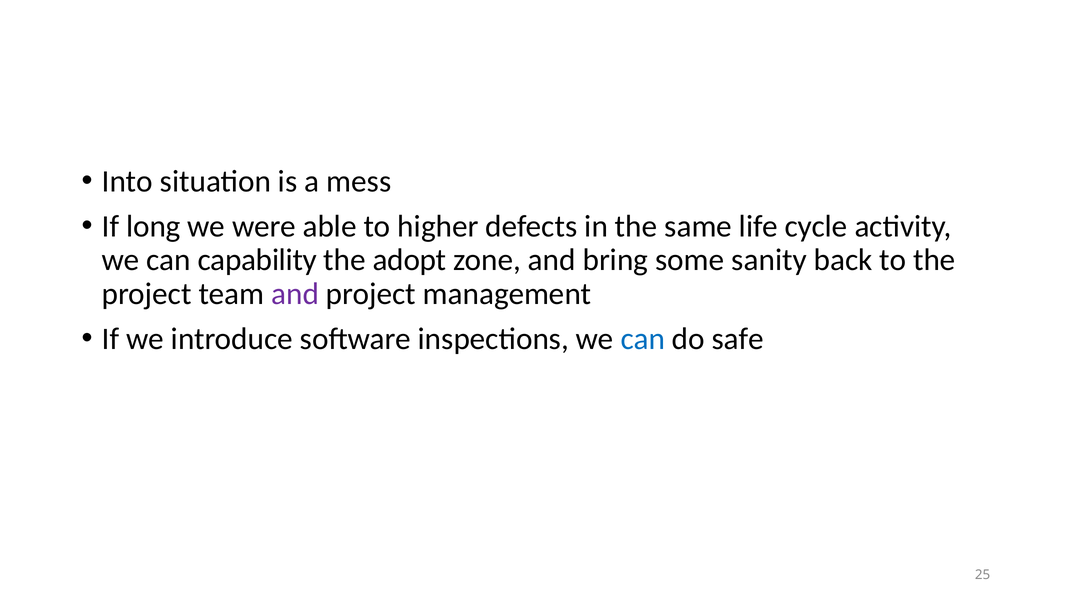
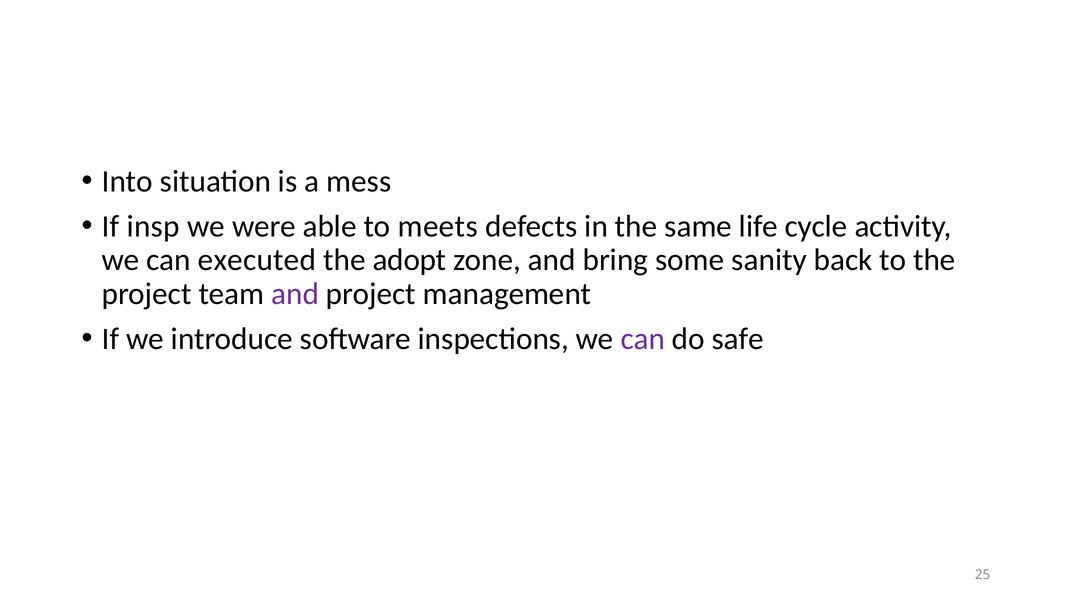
long: long -> insp
higher: higher -> meets
capability: capability -> executed
can at (643, 339) colour: blue -> purple
